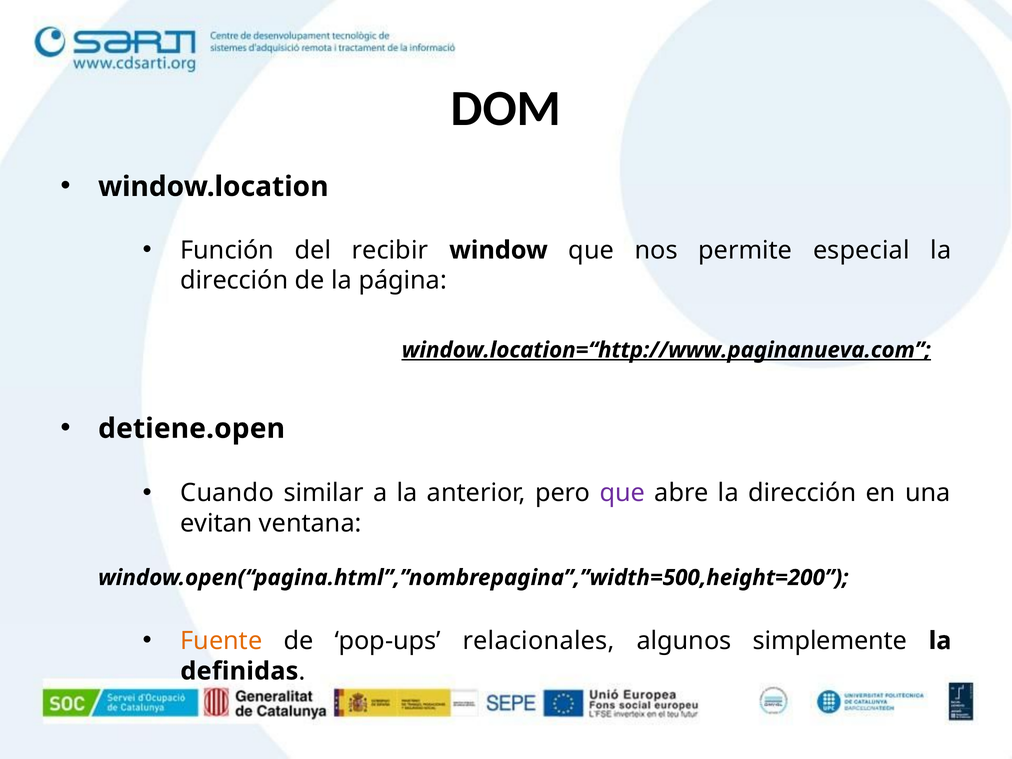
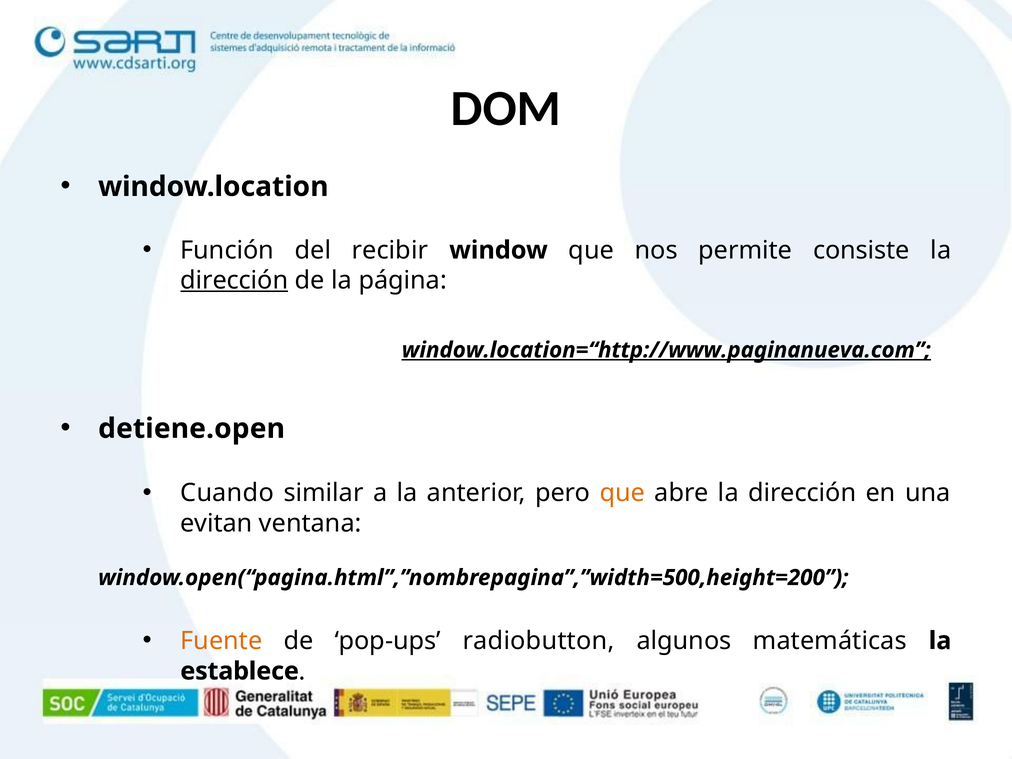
especial: especial -> consiste
dirección at (234, 281) underline: none -> present
que at (622, 493) colour: purple -> orange
relacionales: relacionales -> radiobutton
simplemente: simplemente -> matemáticas
definidas: definidas -> establece
